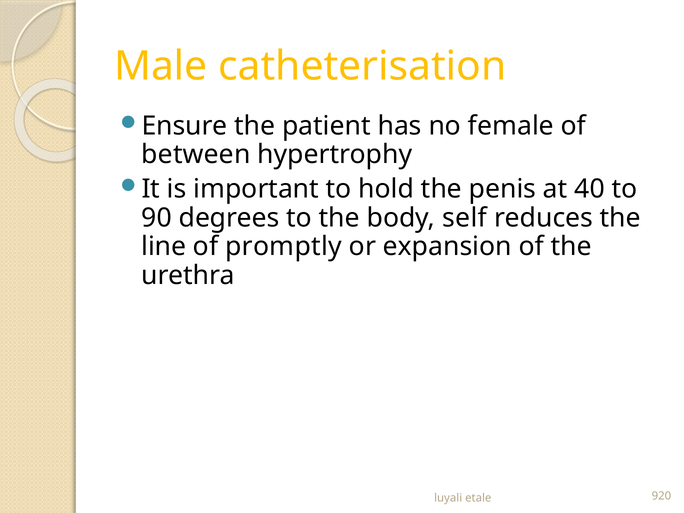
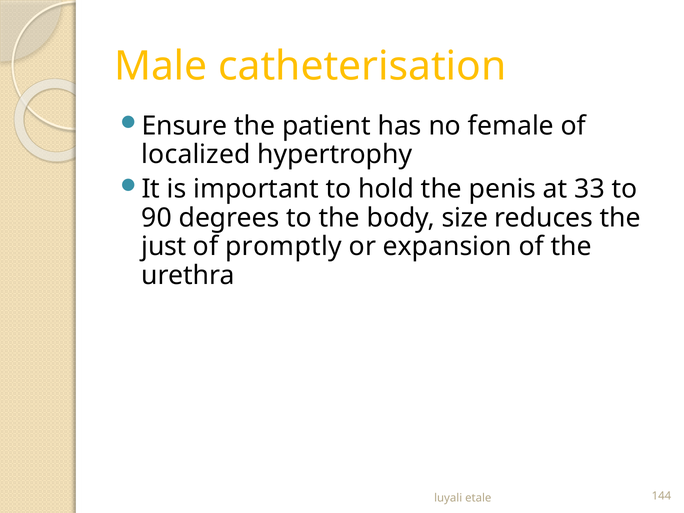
between: between -> localized
40: 40 -> 33
self: self -> size
line: line -> just
920: 920 -> 144
